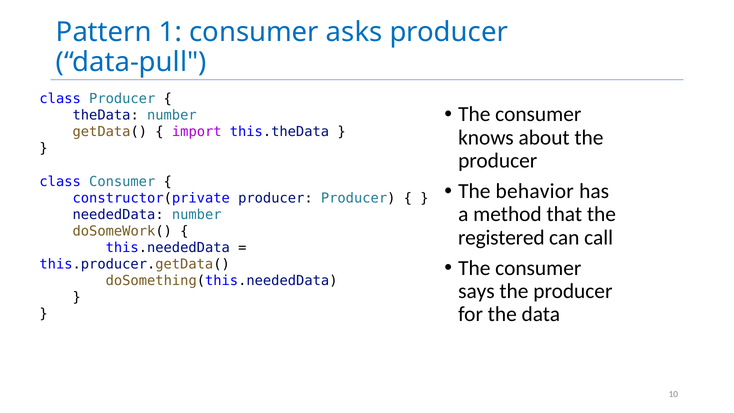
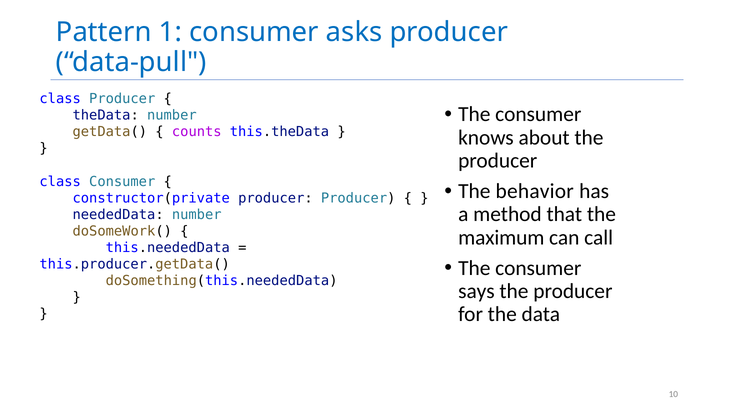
import: import -> counts
registered: registered -> maximum
